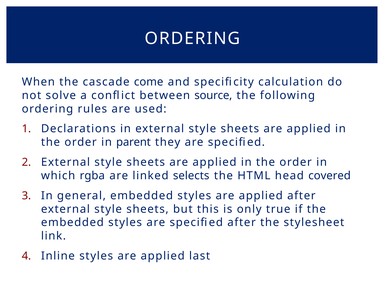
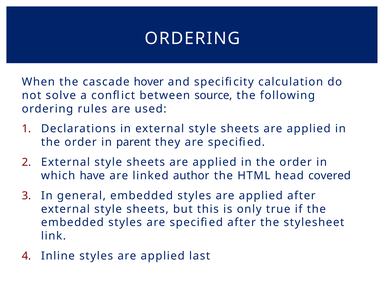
come: come -> hover
rgba: rgba -> have
selects: selects -> author
